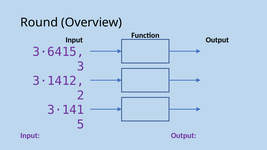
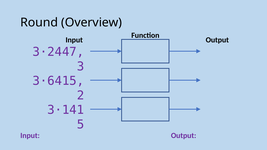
3·6415: 3·6415 -> 3·2447
3·1412: 3·1412 -> 3·6415
